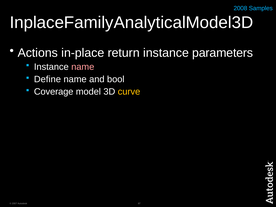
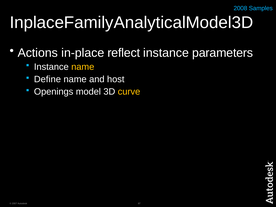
return: return -> reflect
name at (83, 67) colour: pink -> yellow
bool: bool -> host
Coverage: Coverage -> Openings
